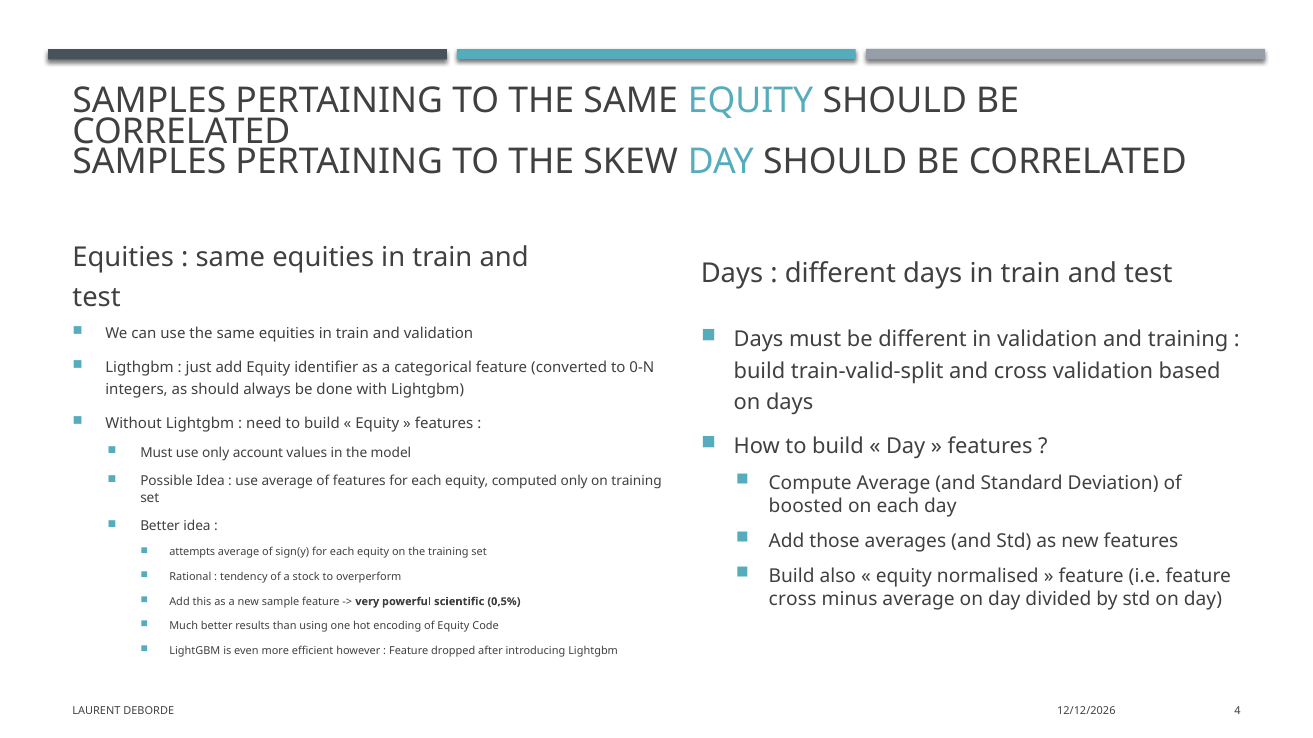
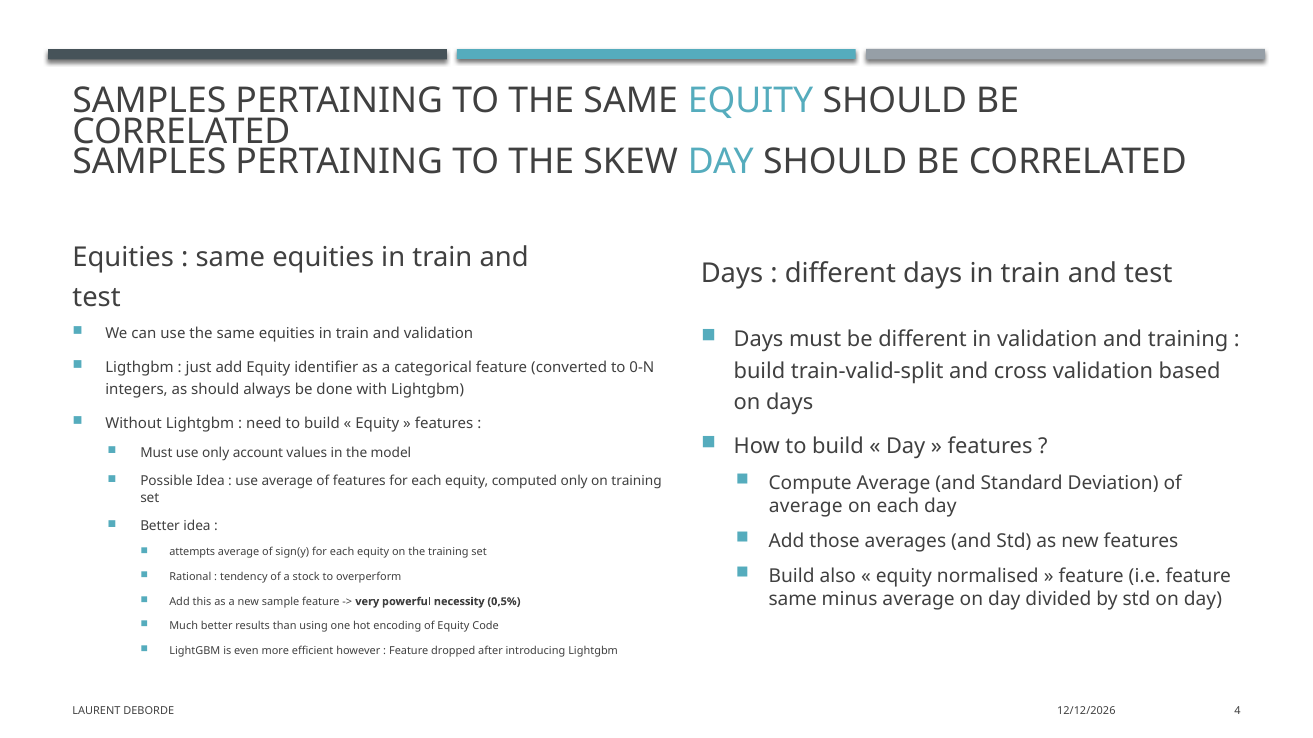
boosted at (806, 506): boosted -> average
cross at (793, 600): cross -> same
scientific: scientific -> necessity
